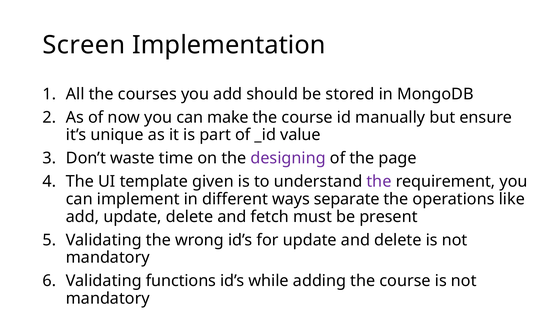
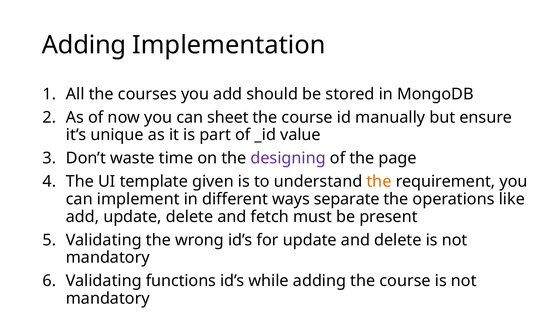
Screen at (84, 45): Screen -> Adding
make: make -> sheet
the at (379, 181) colour: purple -> orange
